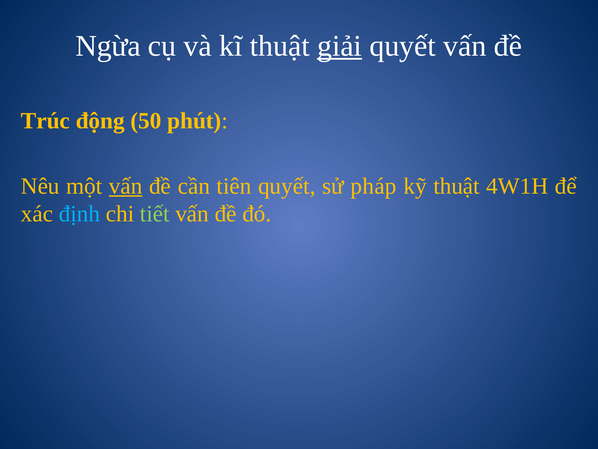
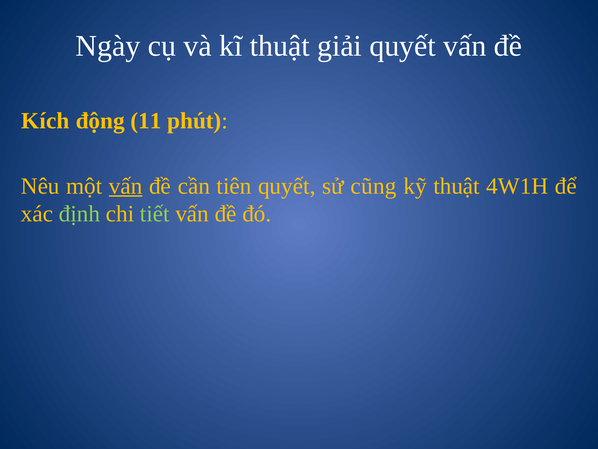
Ngừa: Ngừa -> Ngày
giải underline: present -> none
Trúc: Trúc -> Kích
50: 50 -> 11
pháp: pháp -> cũng
định colour: light blue -> light green
